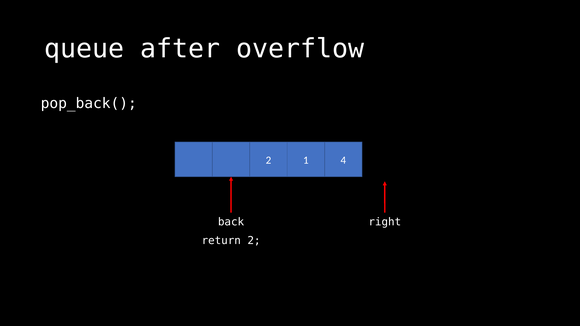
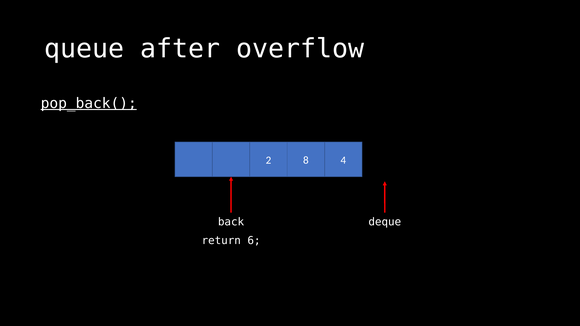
pop_back( underline: none -> present
1: 1 -> 8
right: right -> deque
return 2: 2 -> 6
